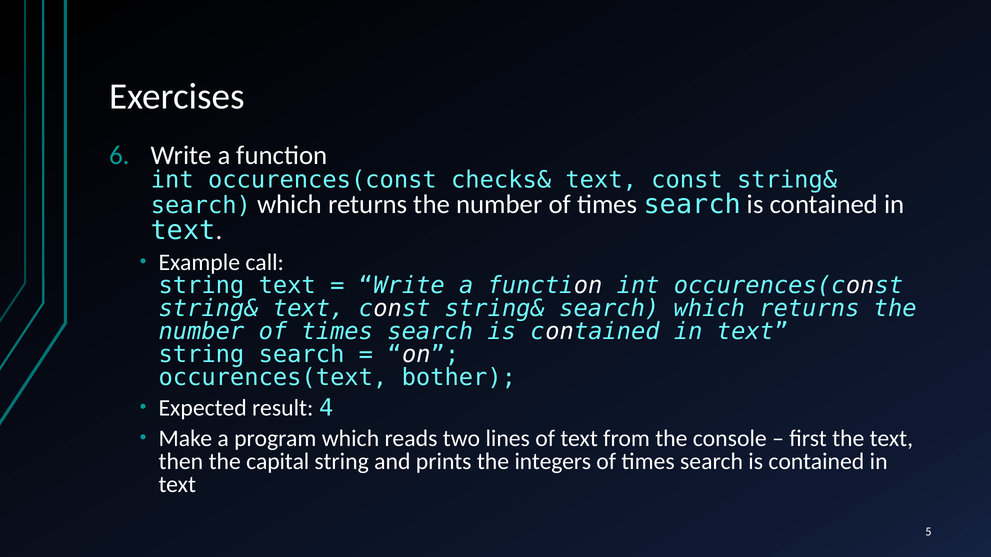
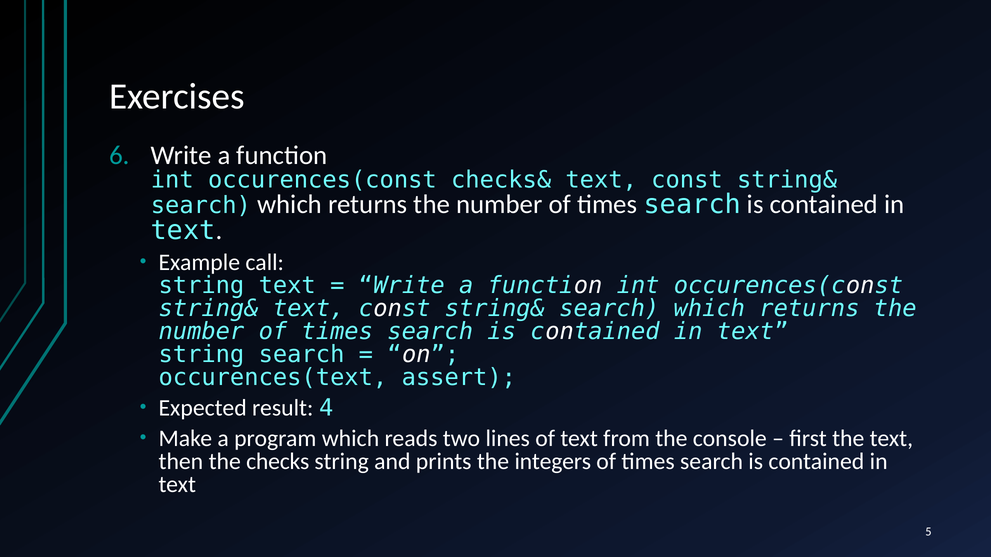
bother: bother -> assert
capital: capital -> checks
